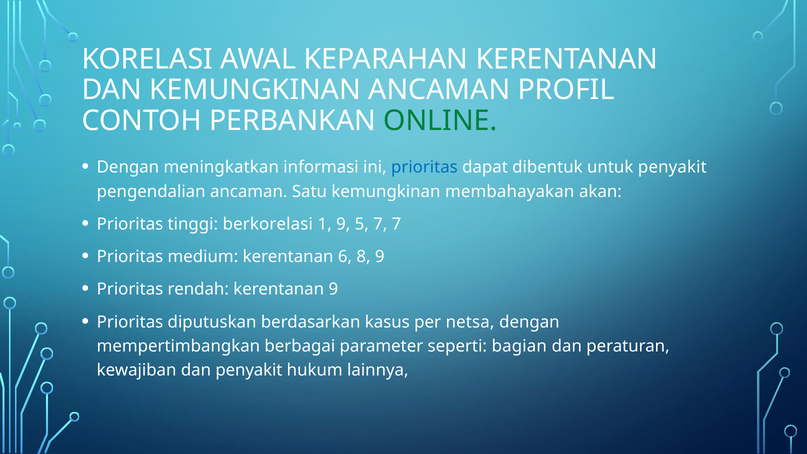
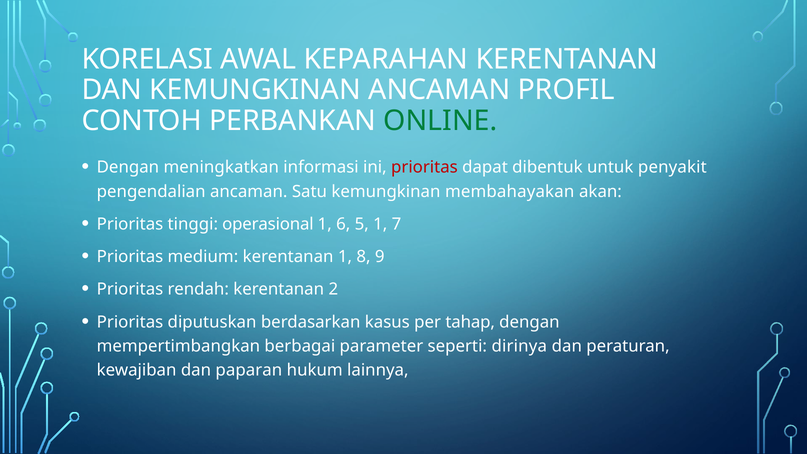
prioritas at (424, 167) colour: blue -> red
berkorelasi: berkorelasi -> operasional
1 9: 9 -> 6
5 7: 7 -> 1
kerentanan 6: 6 -> 1
kerentanan 9: 9 -> 2
netsa: netsa -> tahap
bagian: bagian -> dirinya
dan penyakit: penyakit -> paparan
